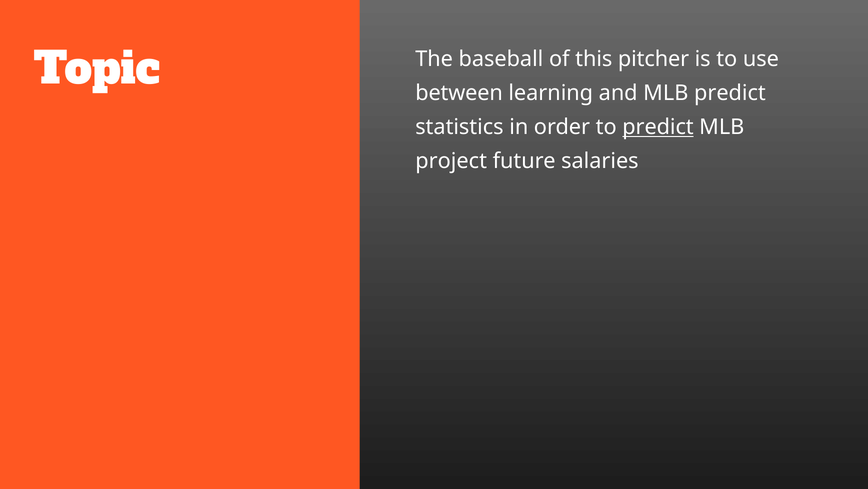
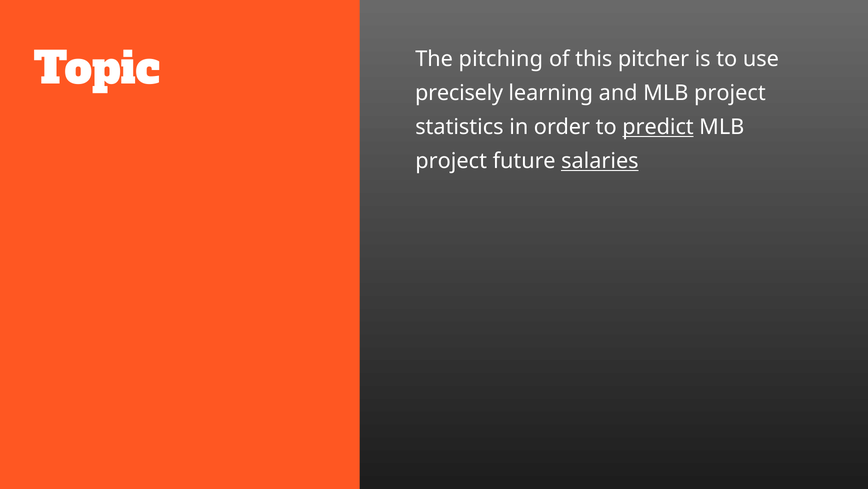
baseball: baseball -> pitching
between: between -> precisely
and MLB predict: predict -> project
salaries underline: none -> present
